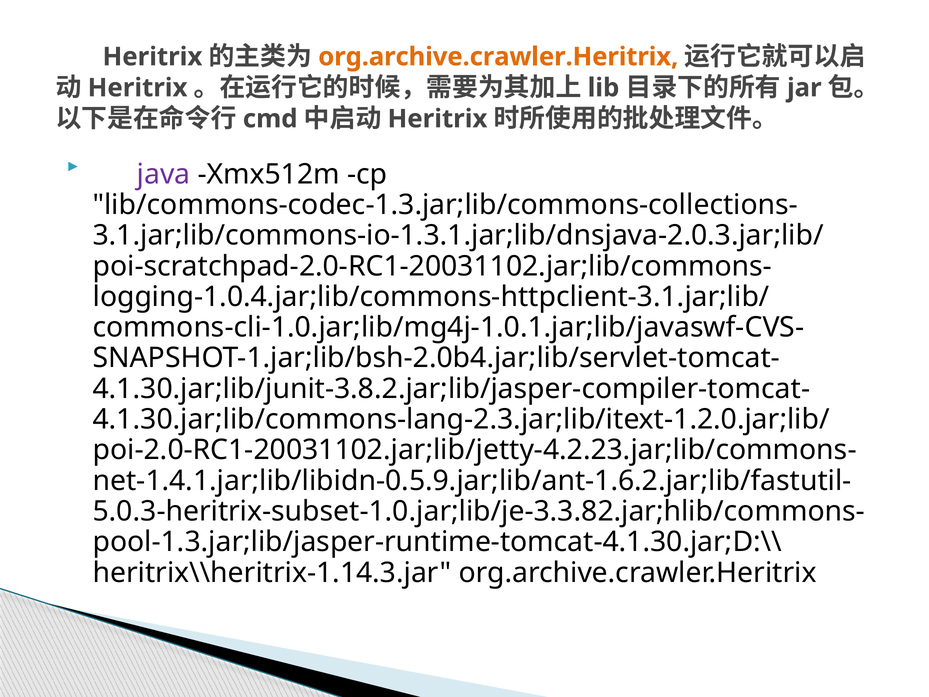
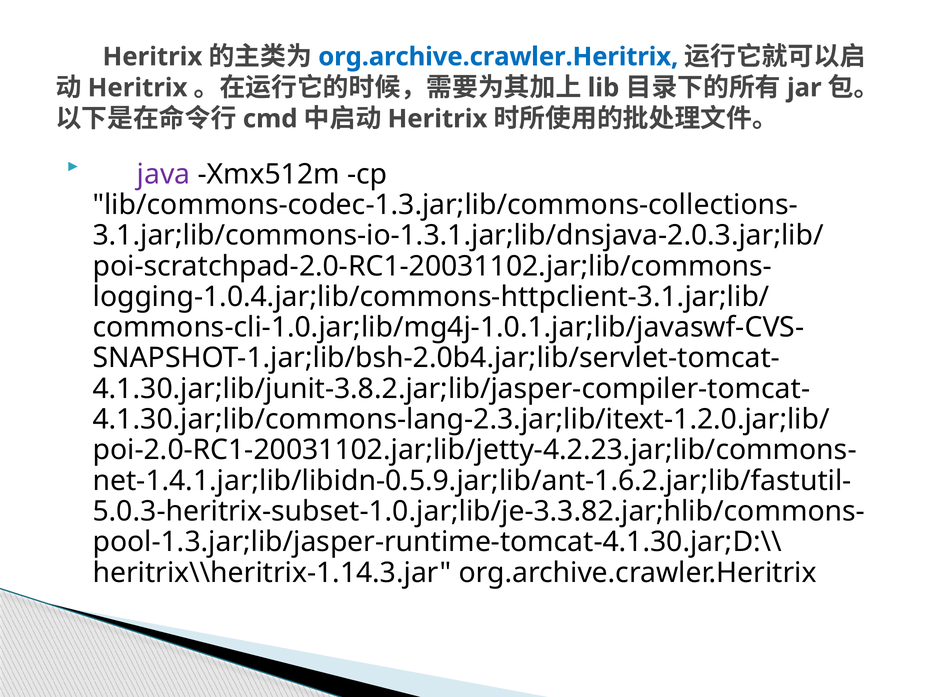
org.archive.crawler.Heritrix at (498, 57) colour: orange -> blue
